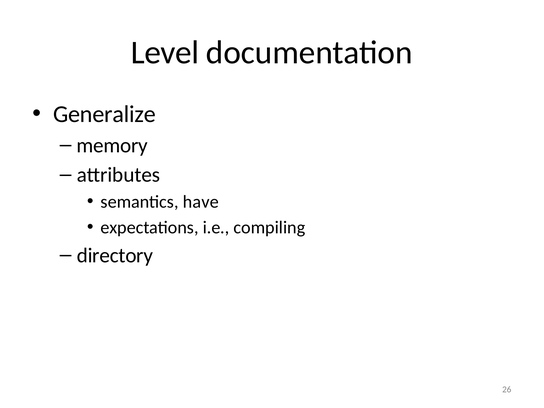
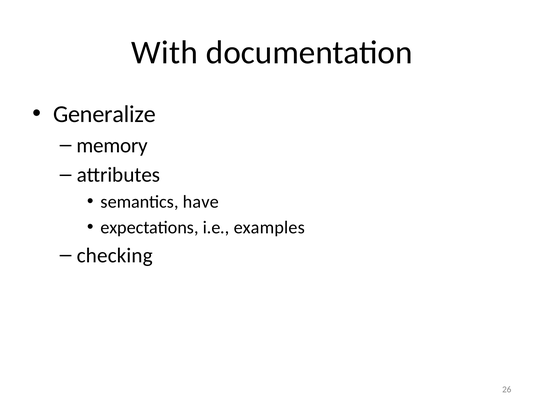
Level: Level -> With
compiling: compiling -> examples
directory: directory -> checking
